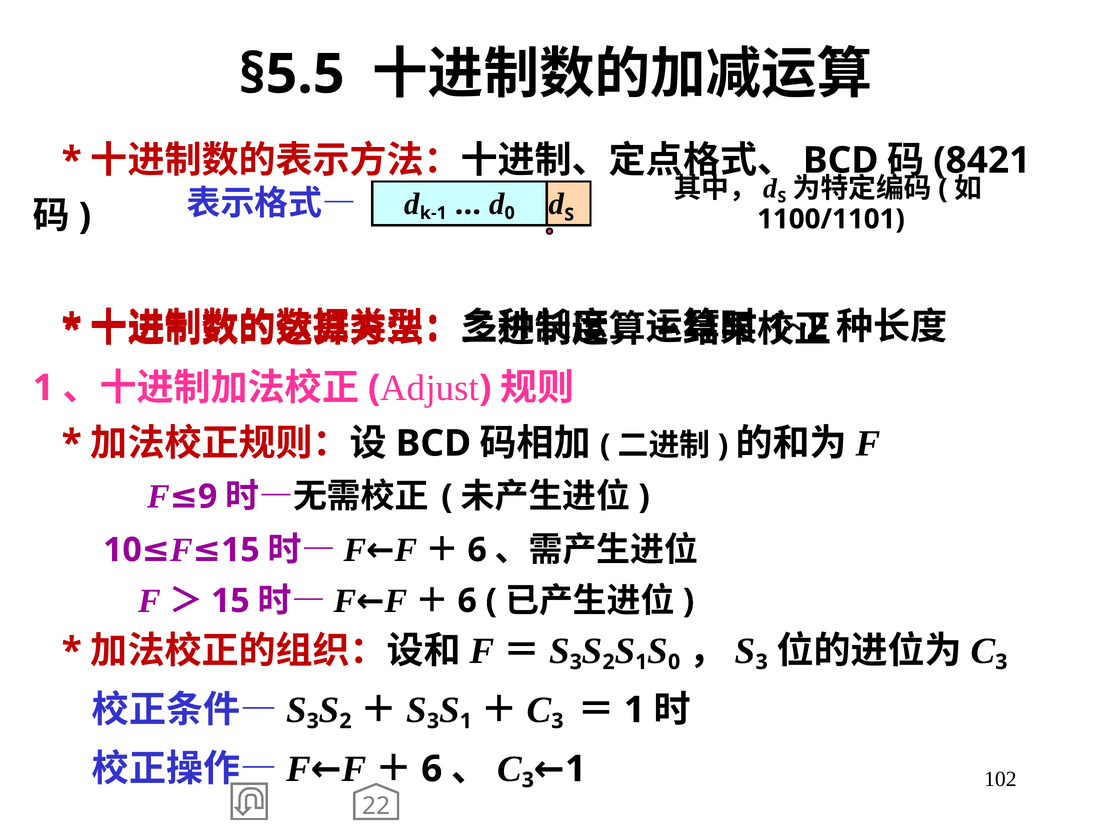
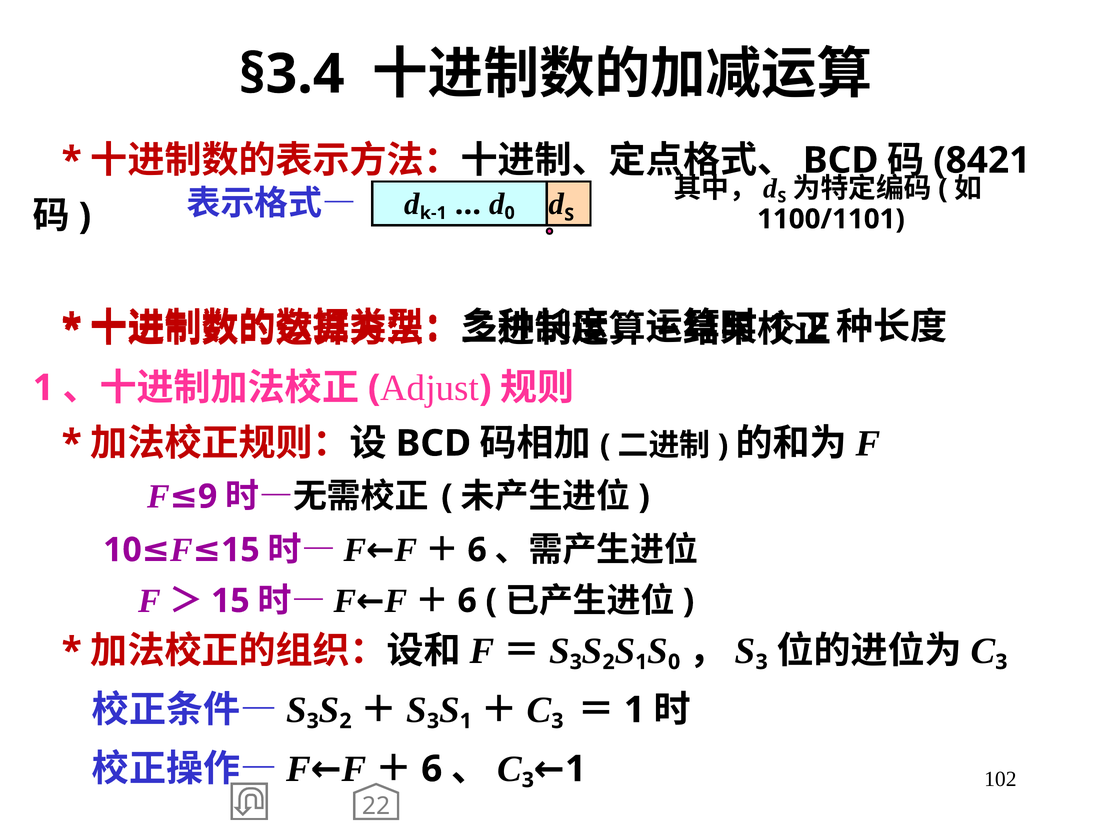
§5.5: §5.5 -> §3.4
